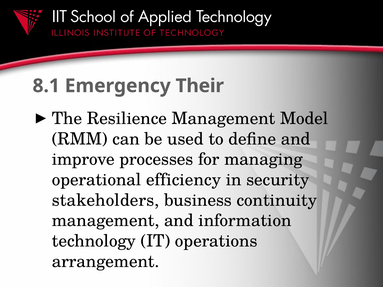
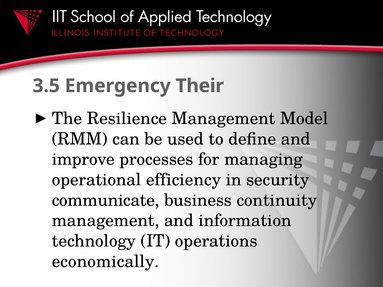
8.1: 8.1 -> 3.5
stakeholders: stakeholders -> communicate
arrangement: arrangement -> economically
